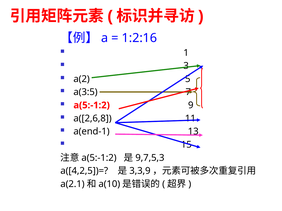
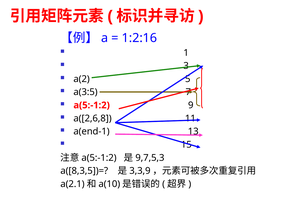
a([4,2,5])=: a([4,2,5])= -> a([8,3,5])=
